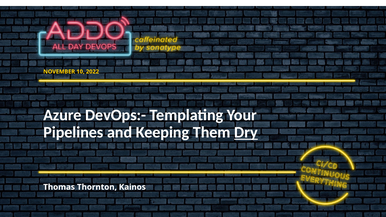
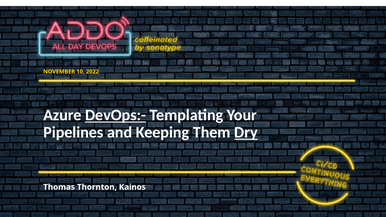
DevOps:- underline: none -> present
